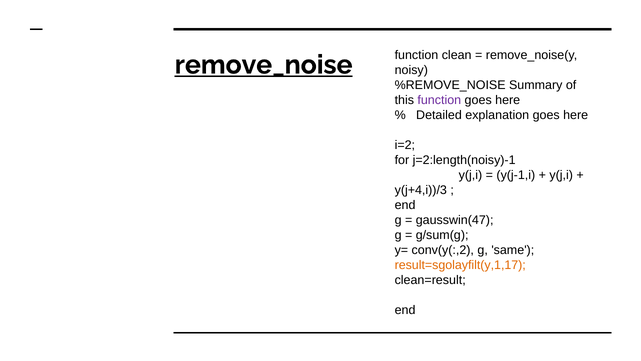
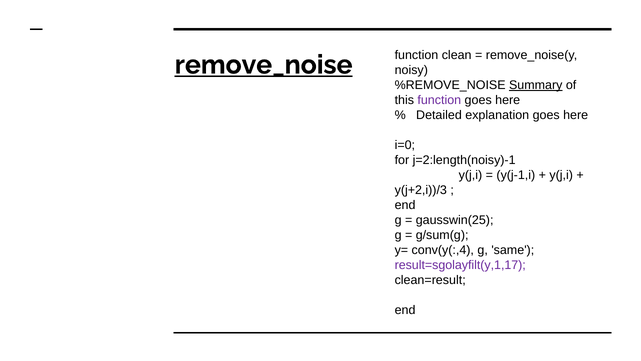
Summary underline: none -> present
i=2: i=2 -> i=0
y(j+4,i))/3: y(j+4,i))/3 -> y(j+2,i))/3
gausswin(47: gausswin(47 -> gausswin(25
conv(y(:,2: conv(y(:,2 -> conv(y(:,4
result=sgolayfilt(y,1,17 colour: orange -> purple
